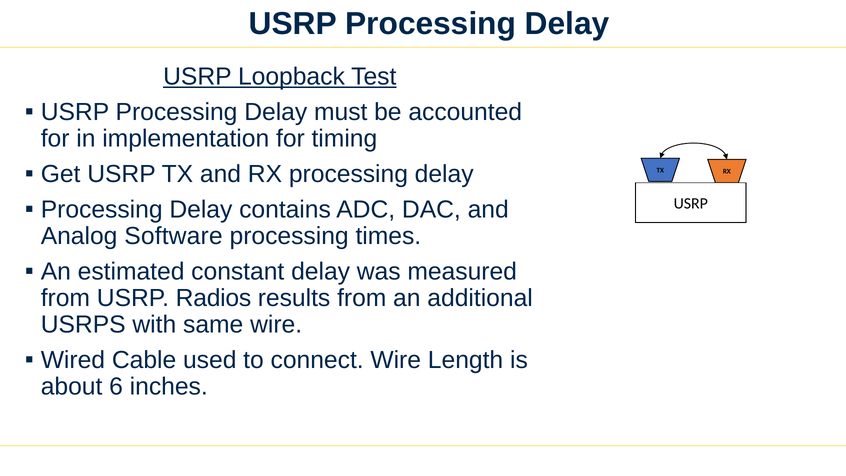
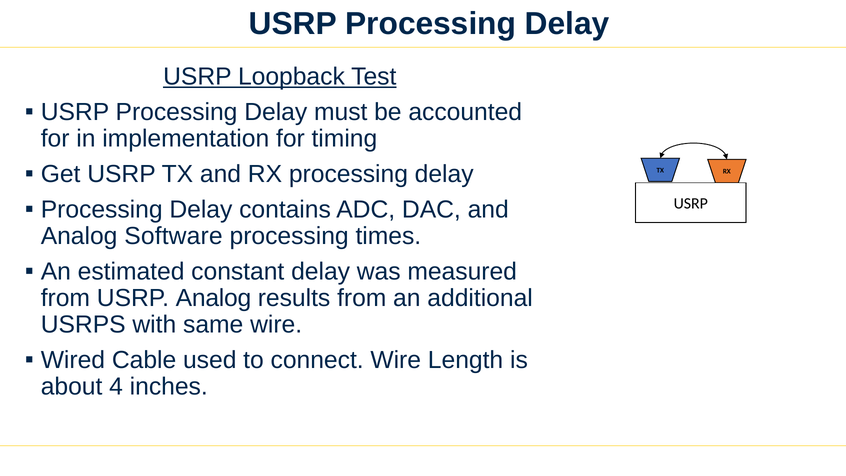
USRP Radios: Radios -> Analog
6: 6 -> 4
